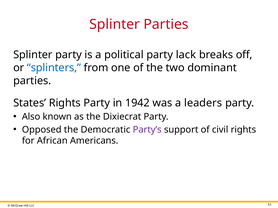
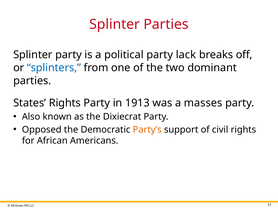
1942: 1942 -> 1913
leaders: leaders -> masses
Party’s colour: purple -> orange
